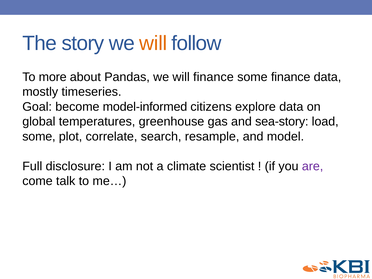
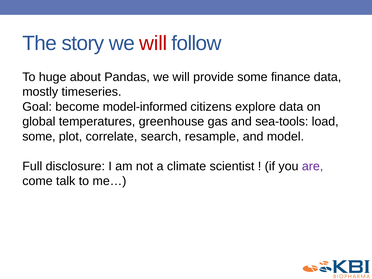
will at (153, 43) colour: orange -> red
more: more -> huge
will finance: finance -> provide
sea-story: sea-story -> sea-tools
